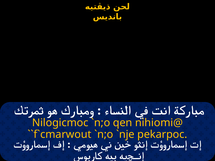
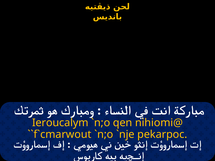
Nilogicmoc: Nilogicmoc -> Ieroucalym
